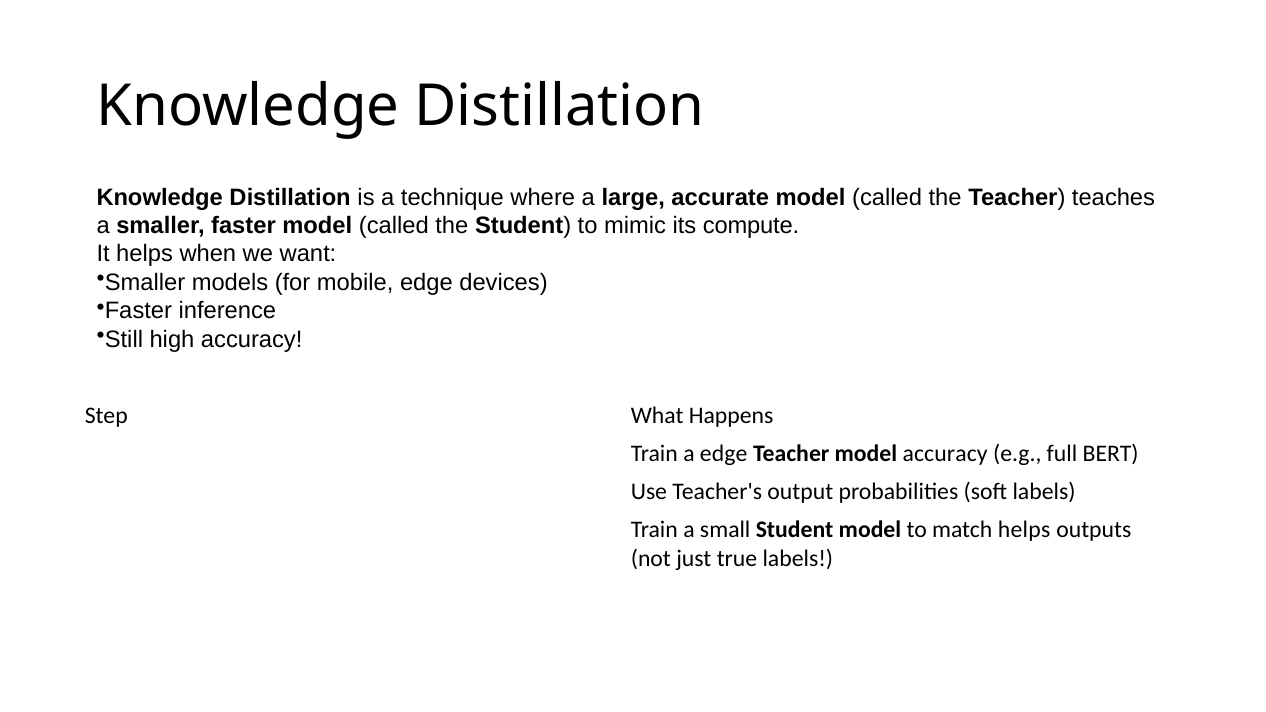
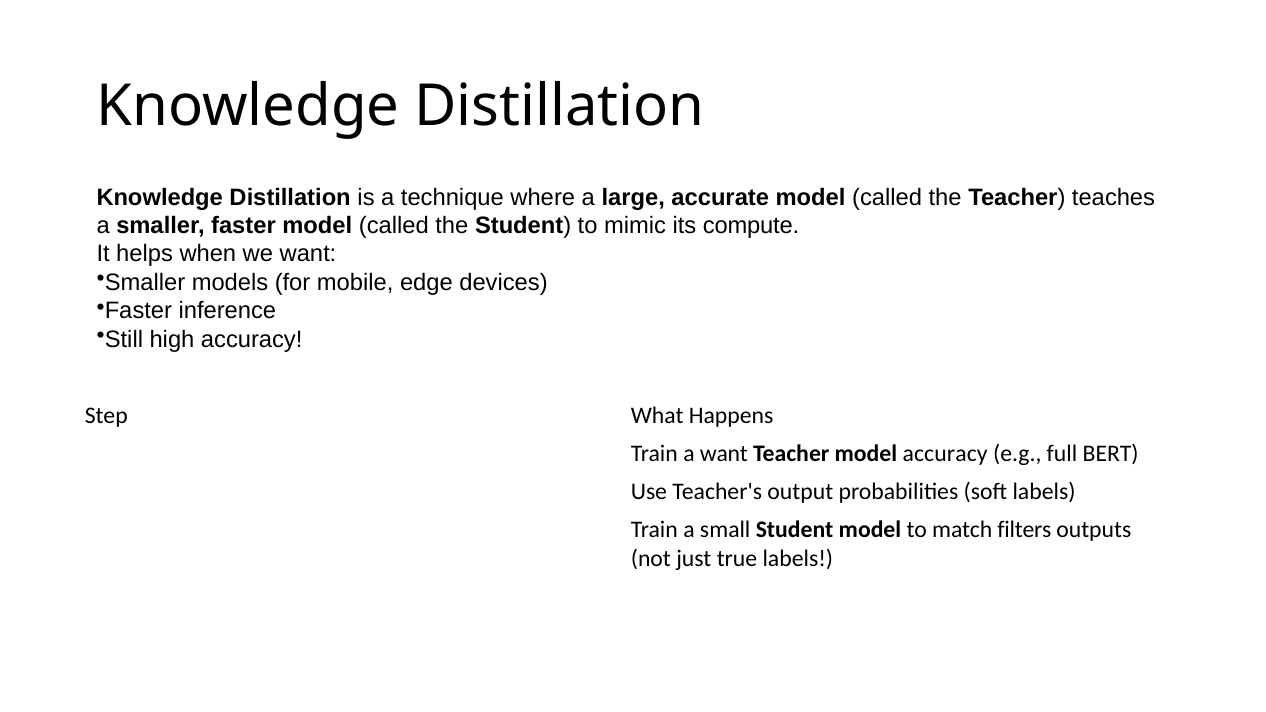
a edge: edge -> want
match helps: helps -> filters
